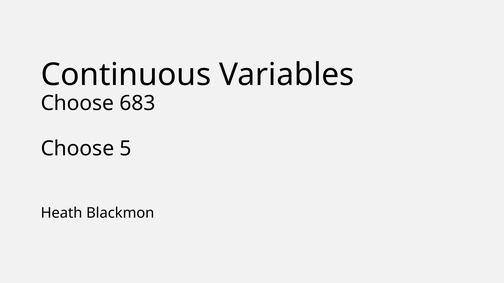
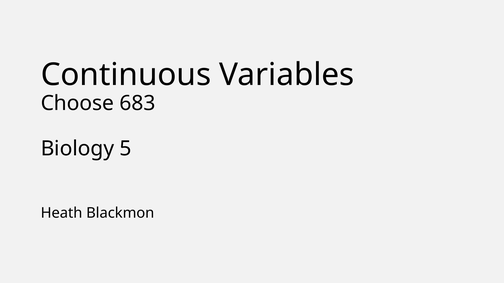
Choose at (77, 149): Choose -> Biology
